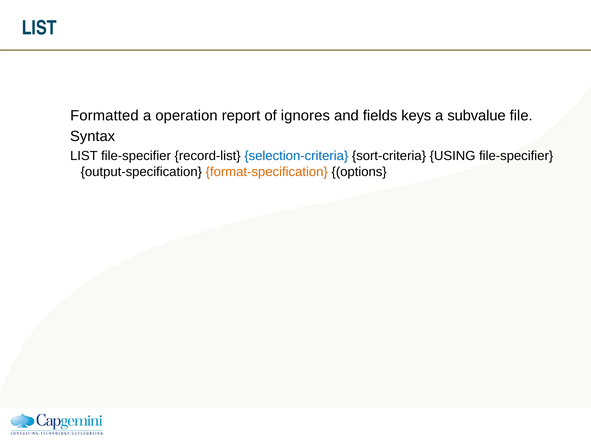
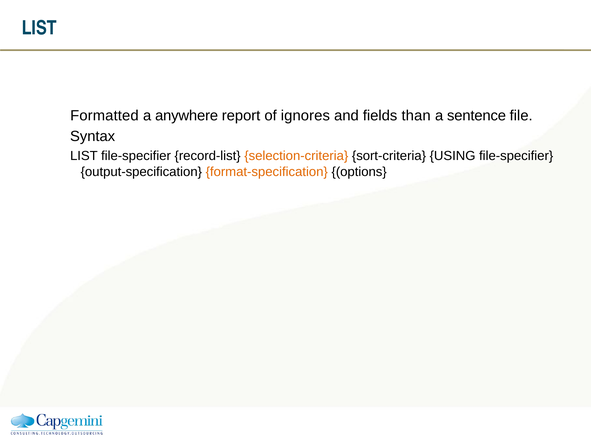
operation: operation -> anywhere
keys: keys -> than
subvalue: subvalue -> sentence
selection-criteria colour: blue -> orange
